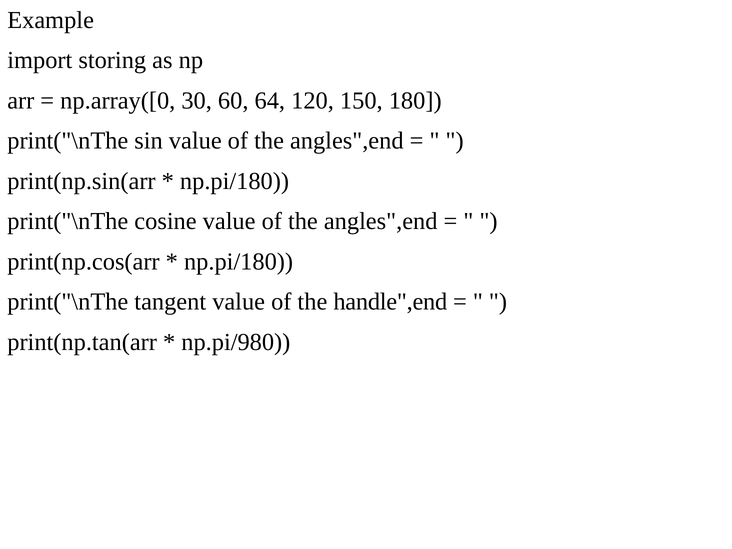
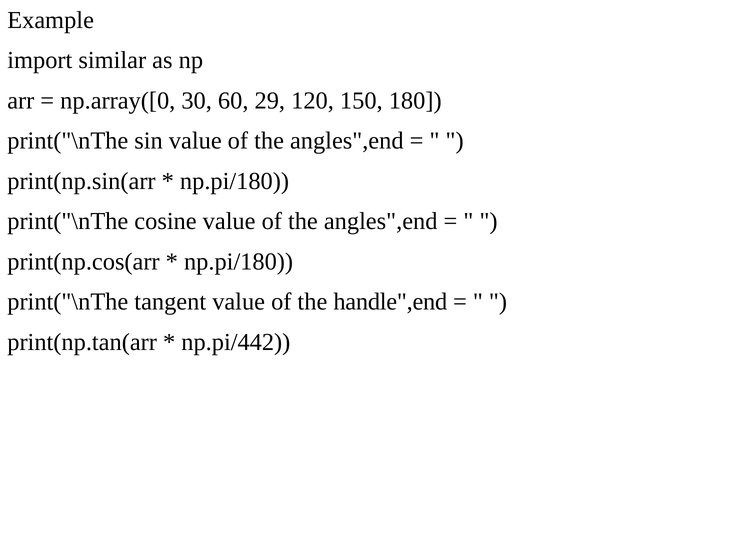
storing: storing -> similar
64: 64 -> 29
np.pi/980: np.pi/980 -> np.pi/442
